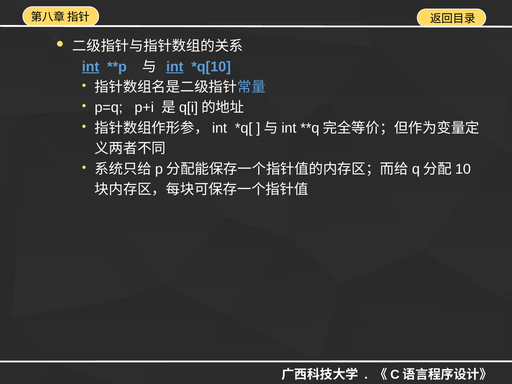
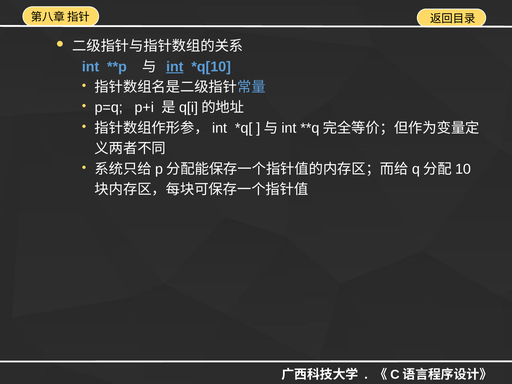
int at (91, 67) underline: present -> none
